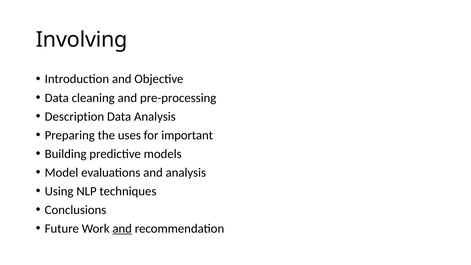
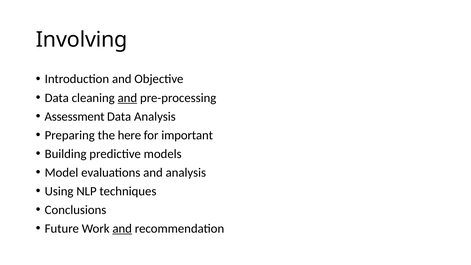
and at (127, 98) underline: none -> present
Description: Description -> Assessment
uses: uses -> here
